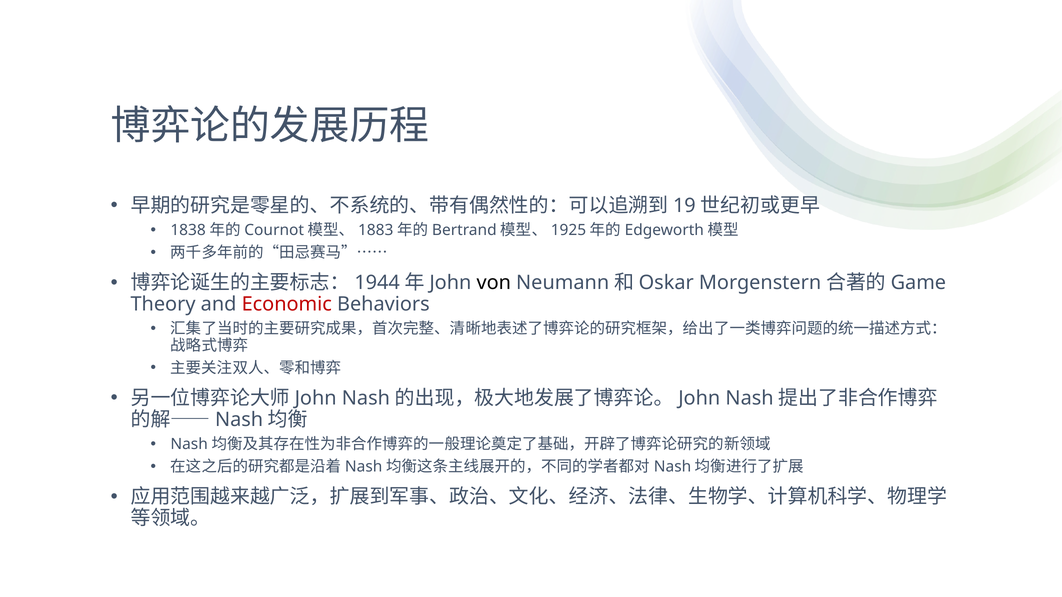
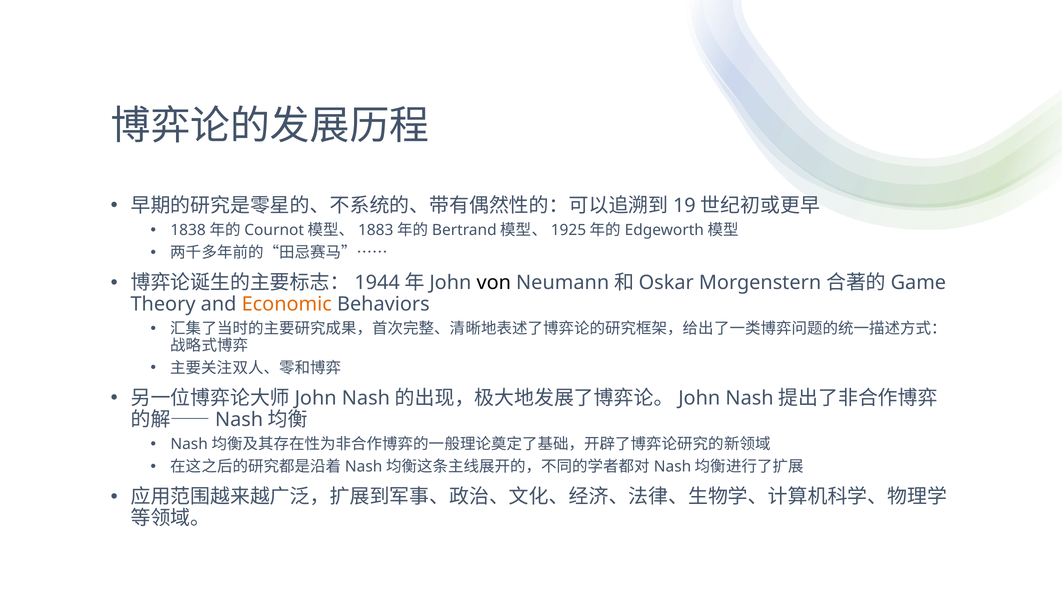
Economic colour: red -> orange
